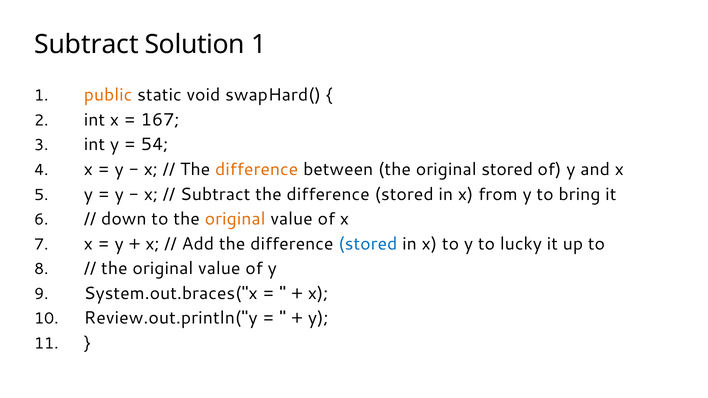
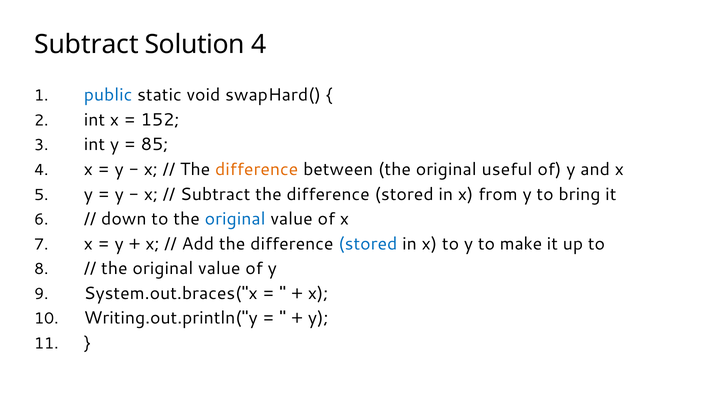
Solution 1: 1 -> 4
public colour: orange -> blue
167: 167 -> 152
54: 54 -> 85
original stored: stored -> useful
original at (235, 219) colour: orange -> blue
lucky: lucky -> make
Review.out.println("y: Review.out.println("y -> Writing.out.println("y
